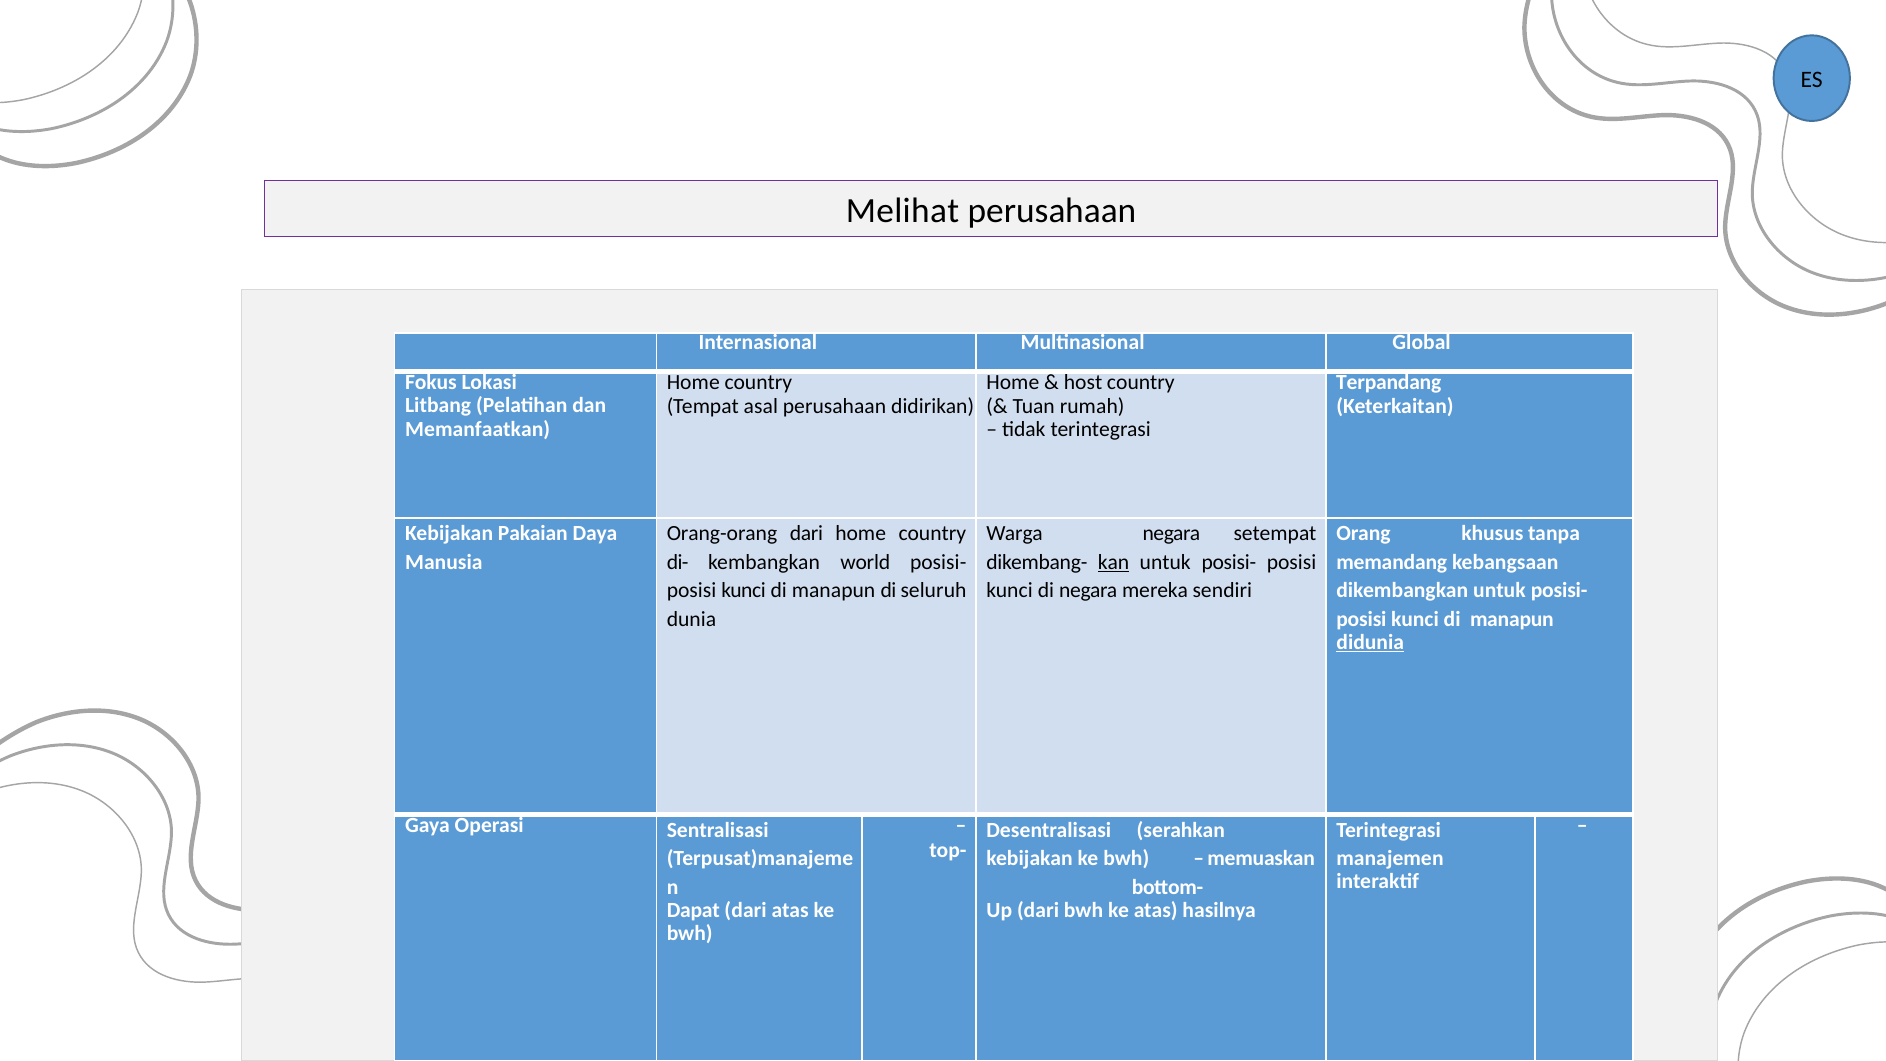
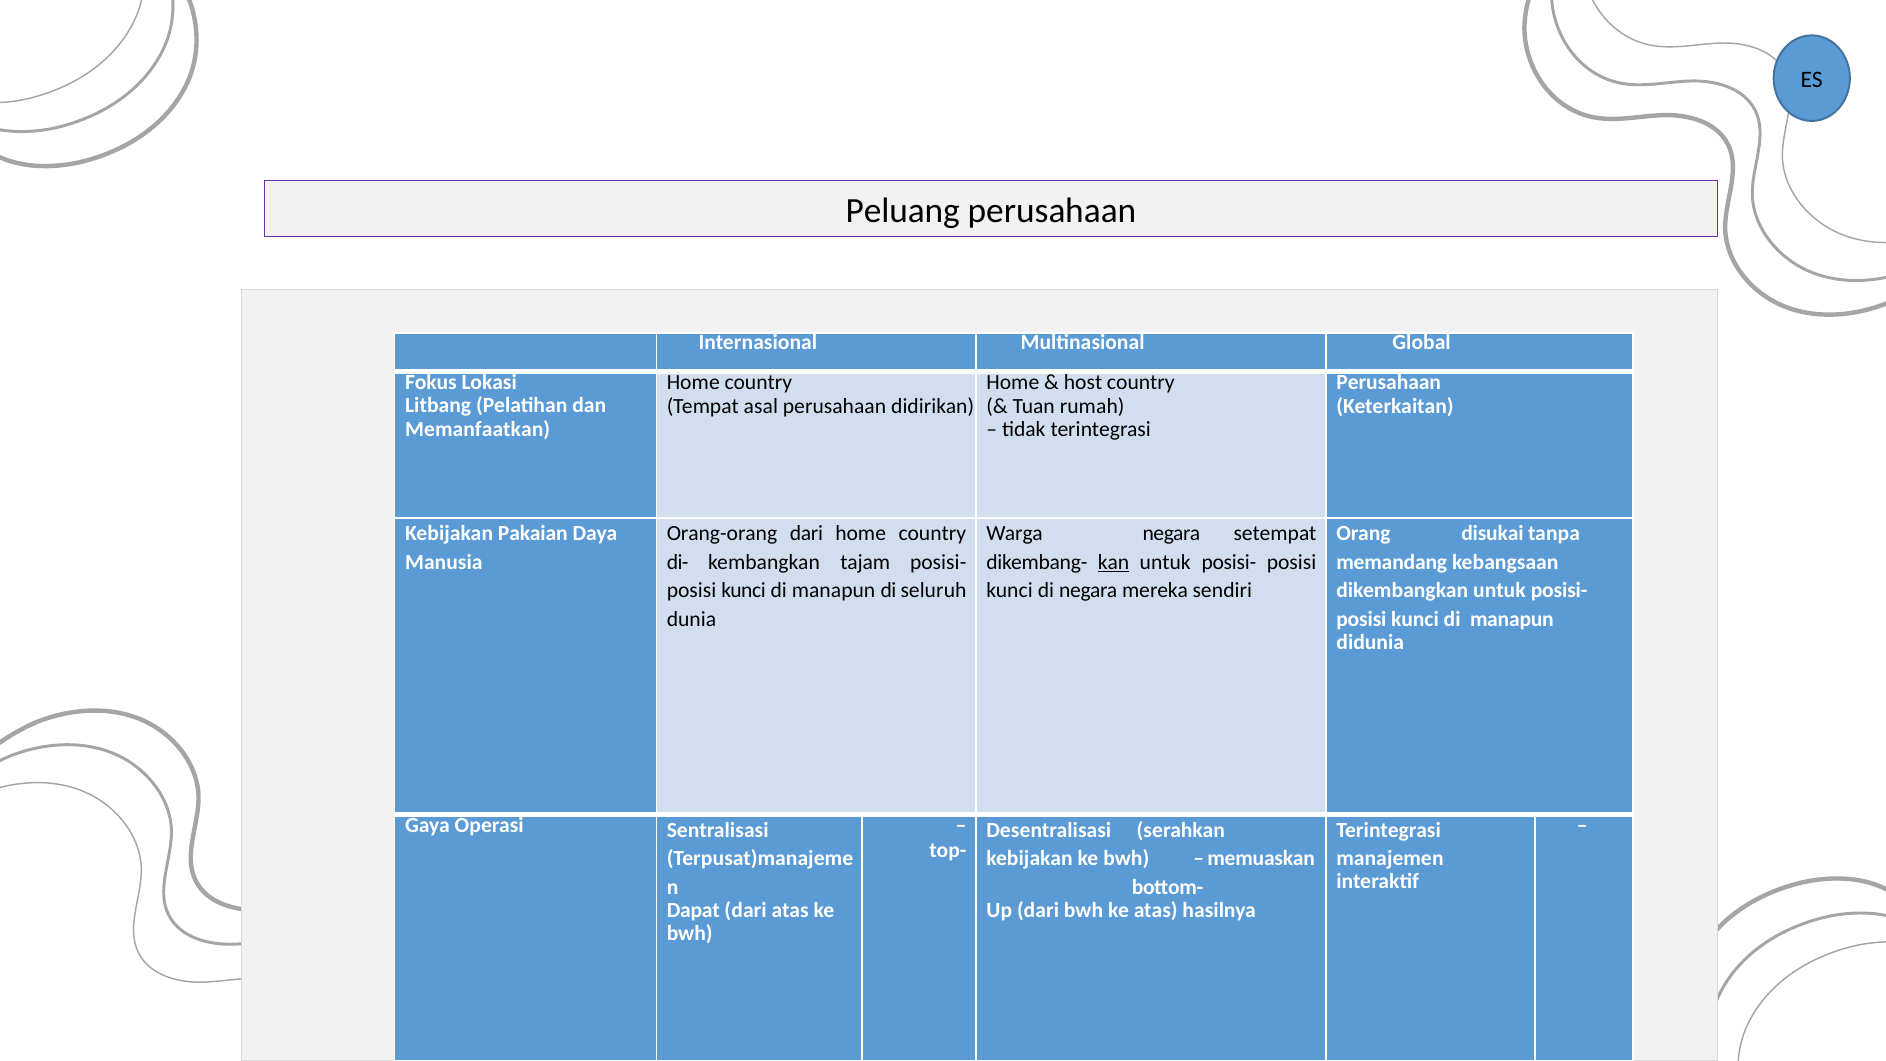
Melihat: Melihat -> Peluang
Terpandang at (1389, 382): Terpandang -> Perusahaan
khusus: khusus -> disukai
world: world -> tajam
didunia underline: present -> none
